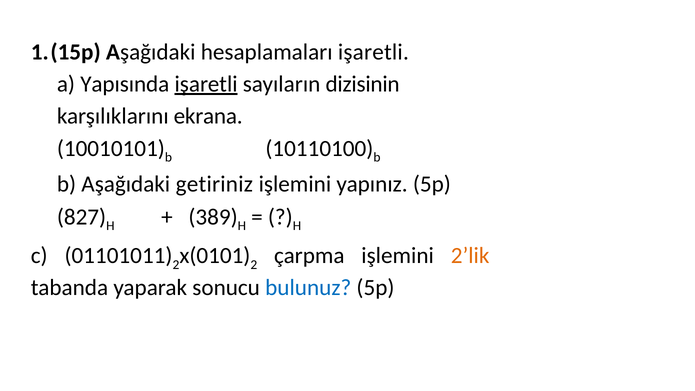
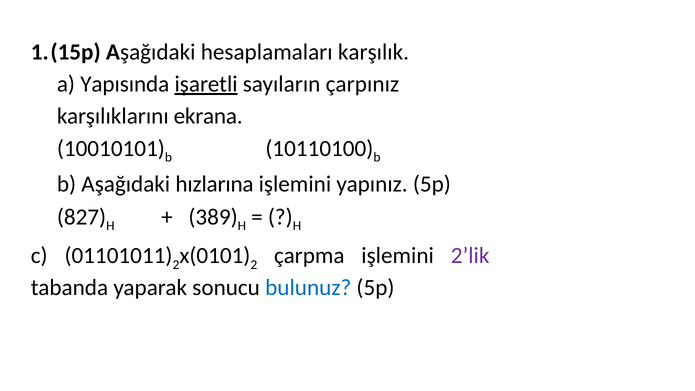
hesaplamaları işaretli: işaretli -> karşılık
dizisinin: dizisinin -> çarpınız
getiriniz: getiriniz -> hızlarına
2’lik colour: orange -> purple
